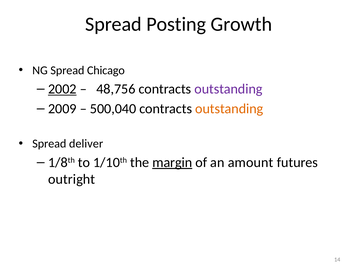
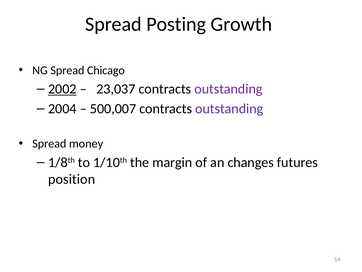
48,756: 48,756 -> 23,037
2009: 2009 -> 2004
500,040: 500,040 -> 500,007
outstanding at (229, 109) colour: orange -> purple
deliver: deliver -> money
margin underline: present -> none
amount: amount -> changes
outright: outright -> position
